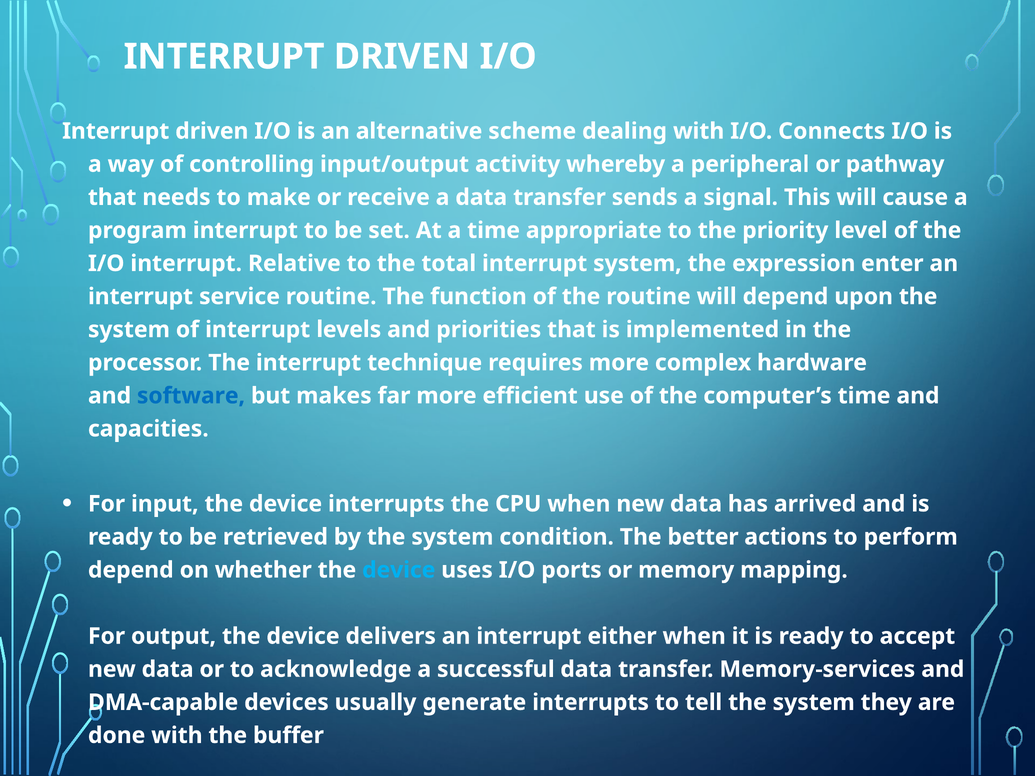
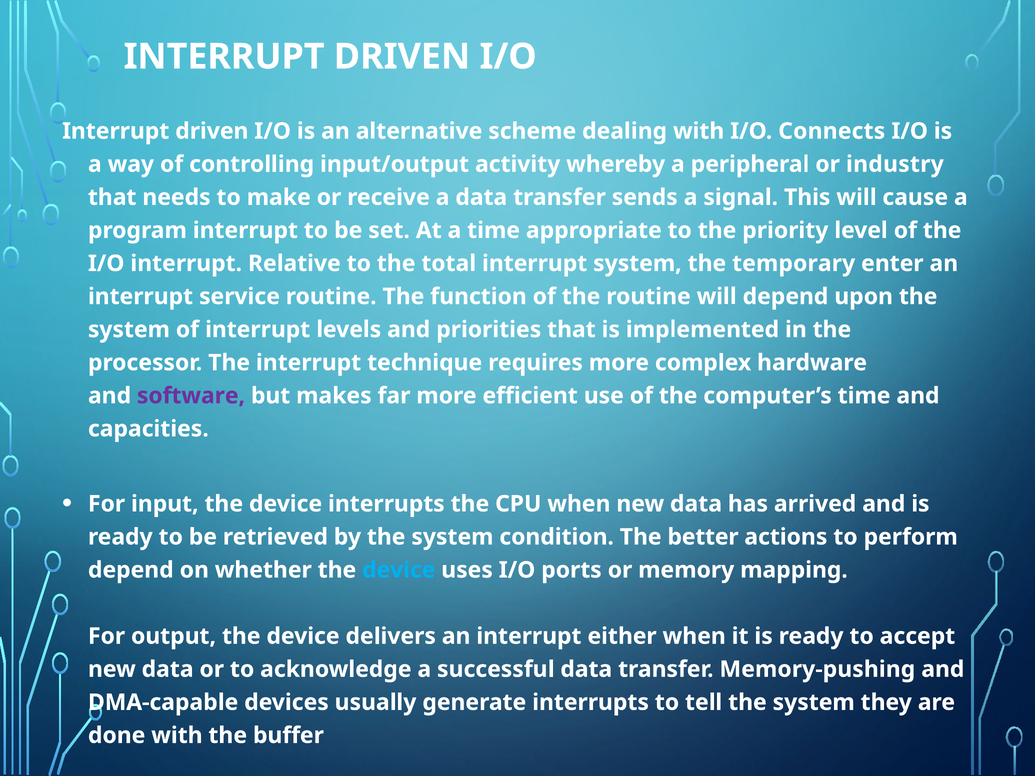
pathway: pathway -> industry
expression: expression -> temporary
software colour: blue -> purple
Memory-services: Memory-services -> Memory-pushing
